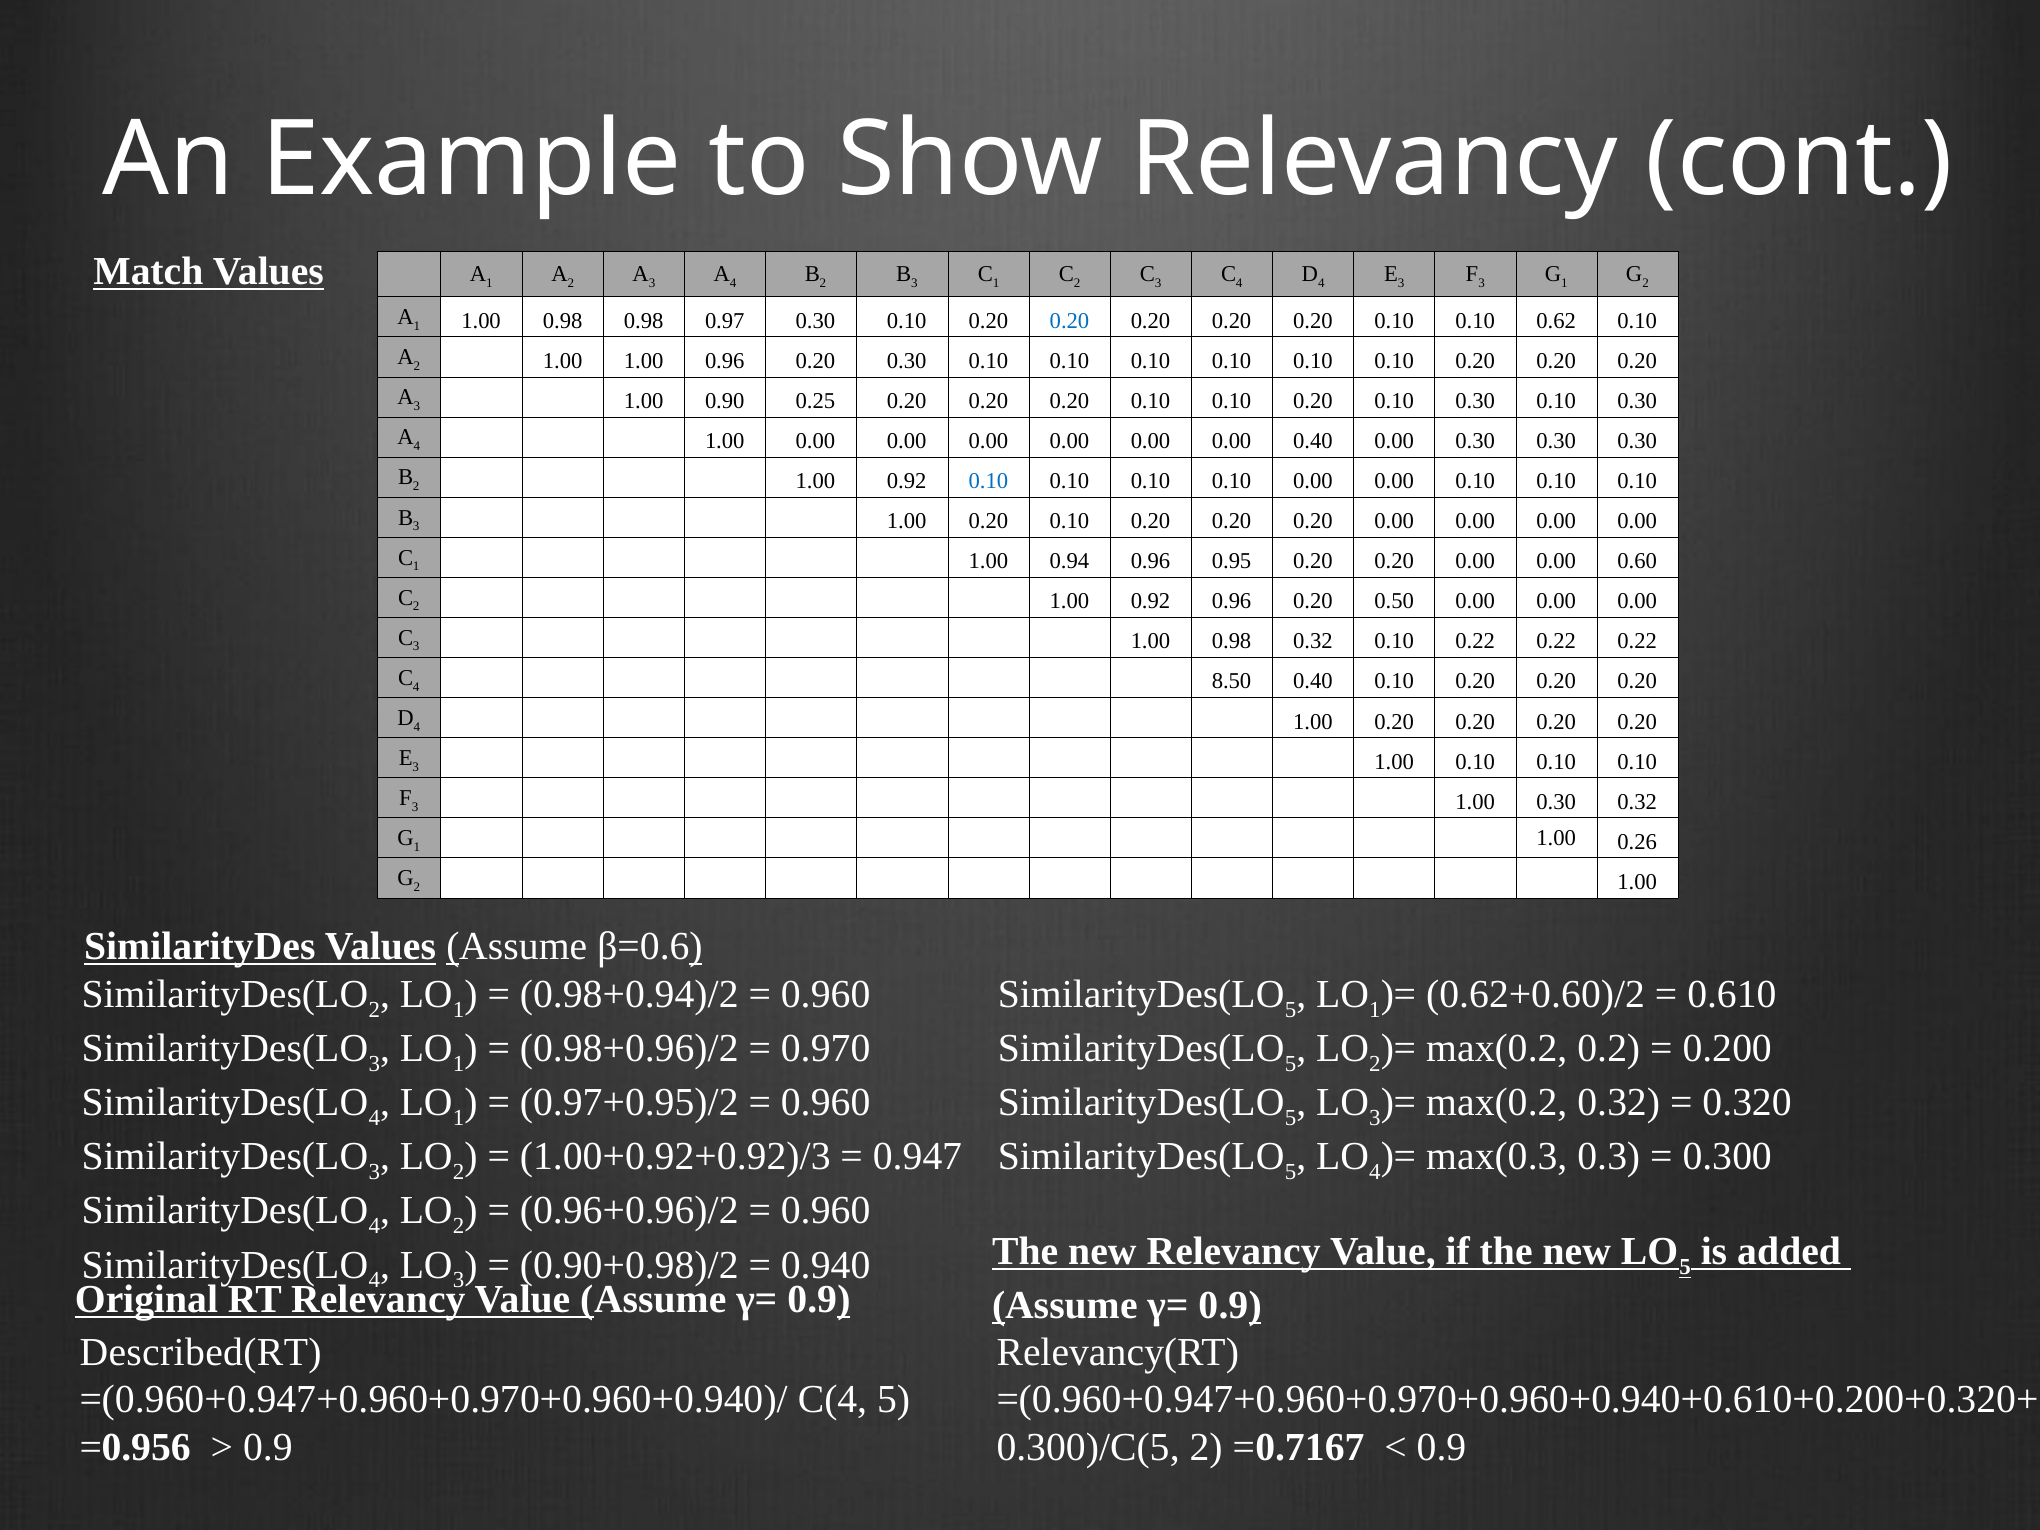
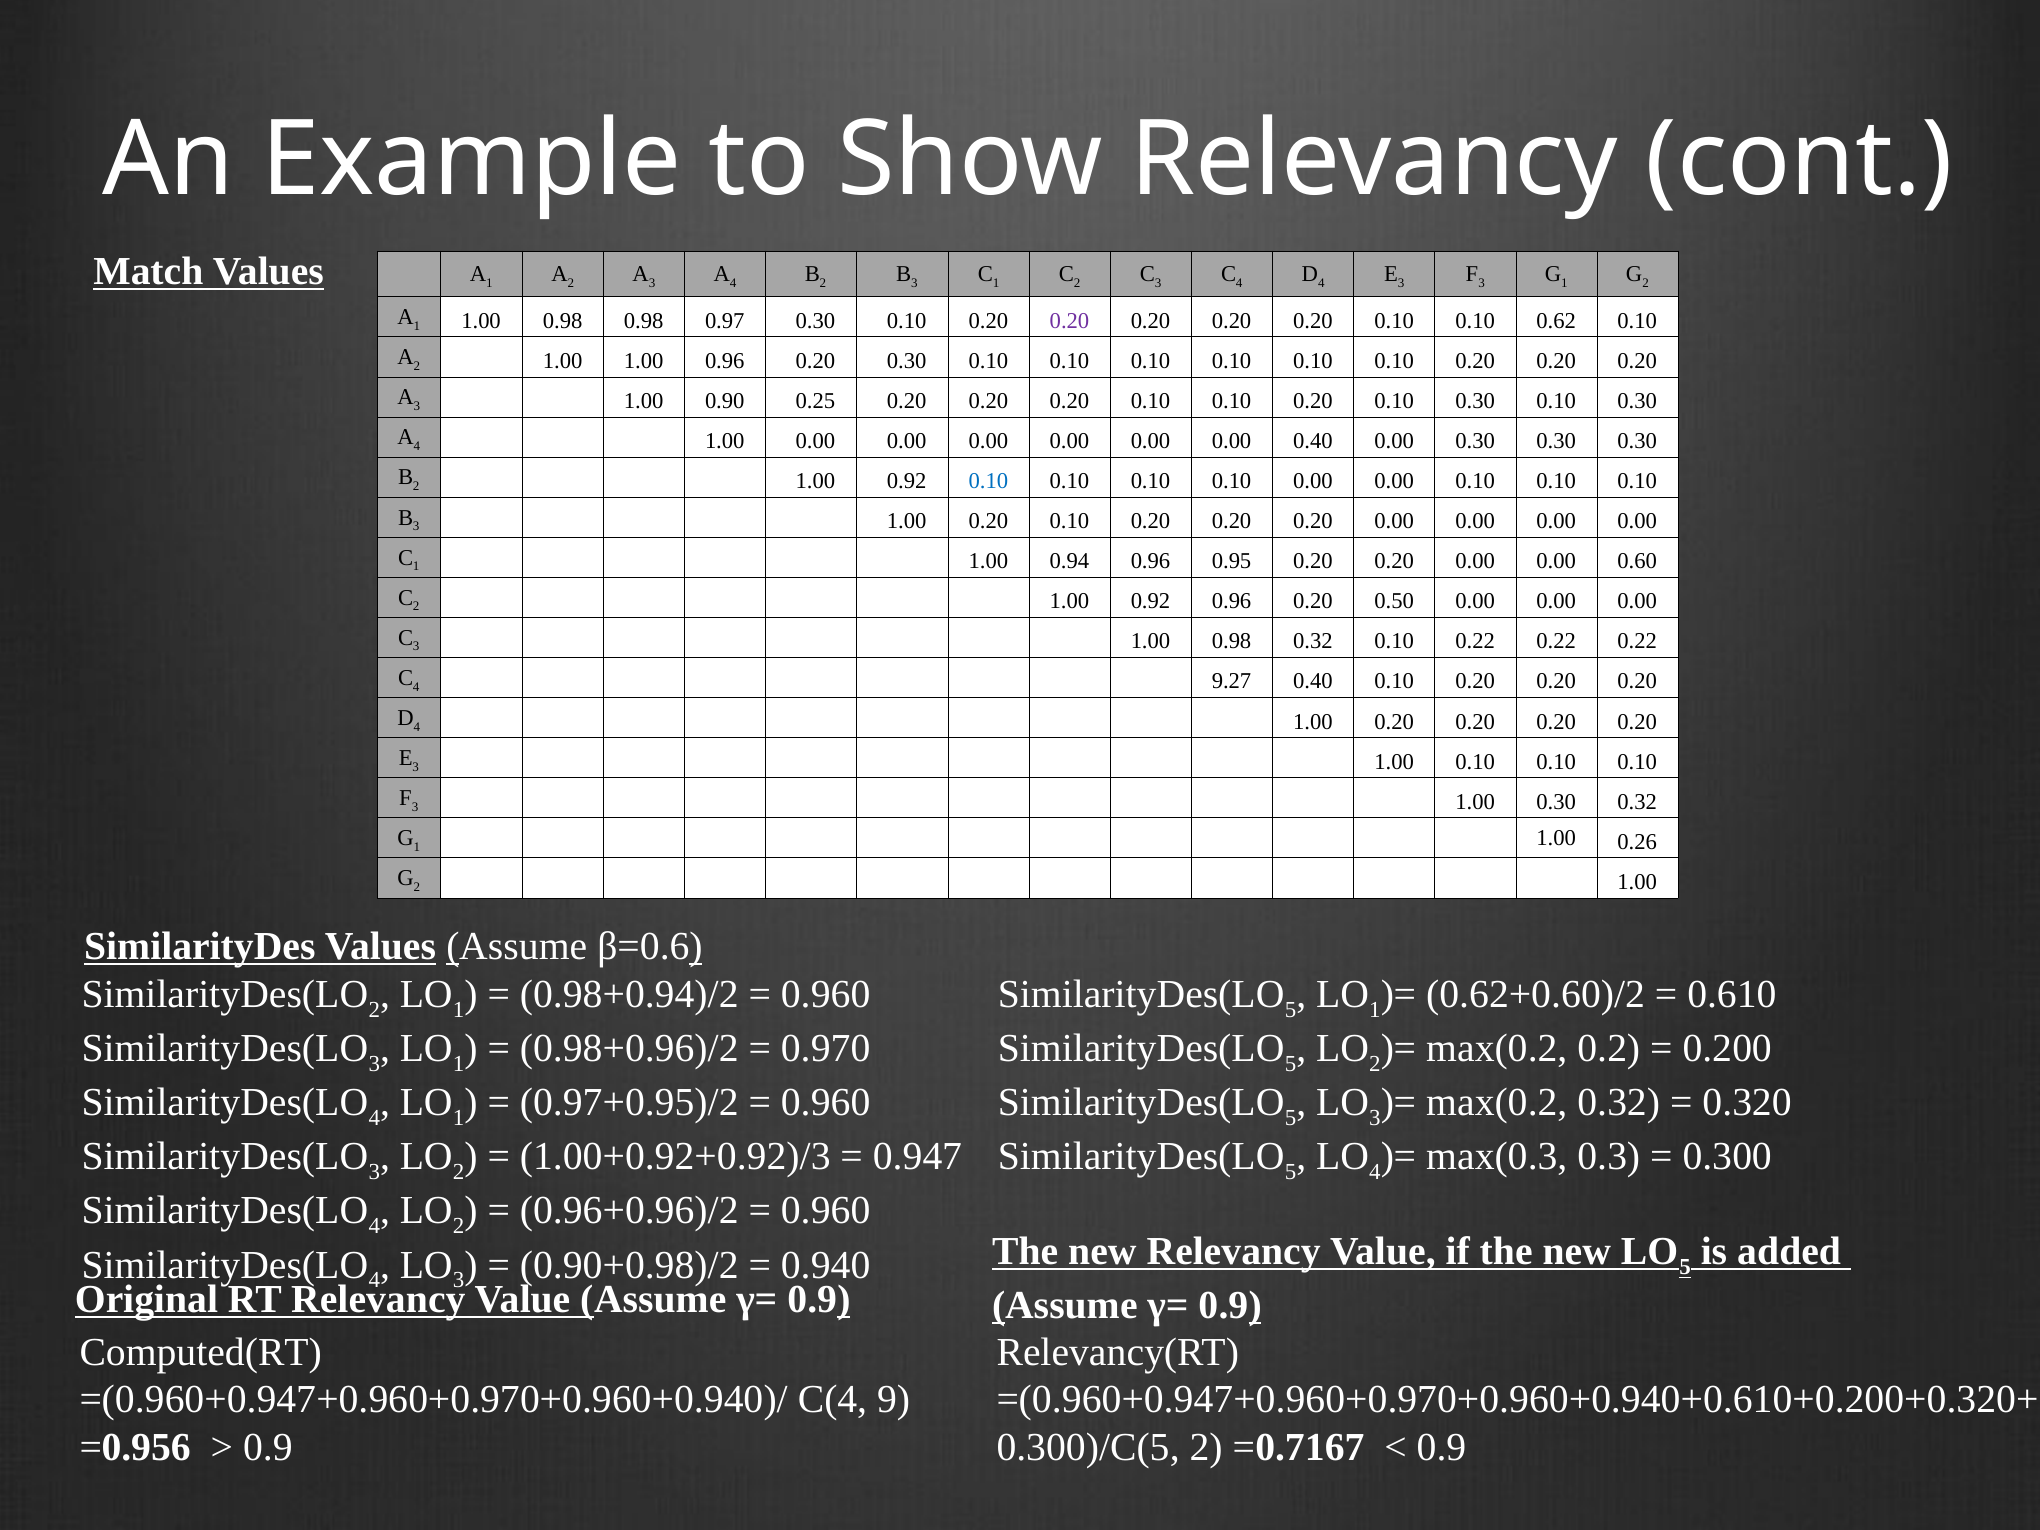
0.20 at (1069, 321) colour: blue -> purple
8.50: 8.50 -> 9.27
Described(RT: Described(RT -> Computed(RT
C(4 5: 5 -> 9
